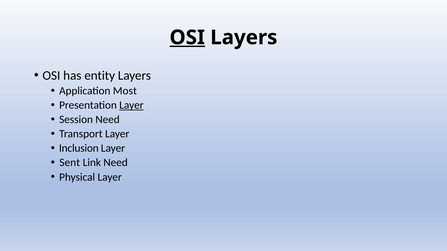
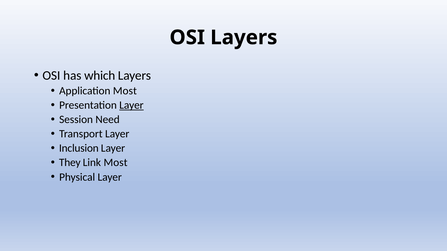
OSI at (187, 38) underline: present -> none
entity: entity -> which
Sent: Sent -> They
Link Need: Need -> Most
